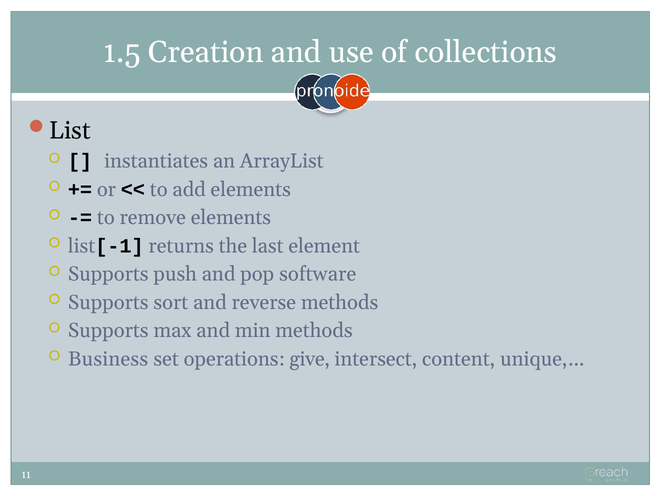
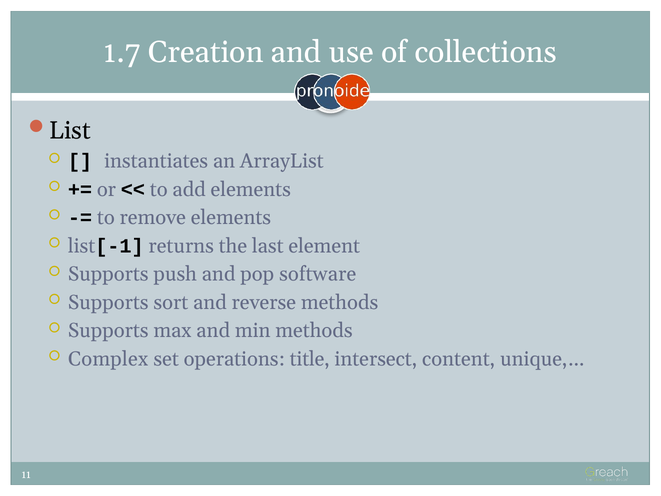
1.5: 1.5 -> 1.7
Business: Business -> Complex
give: give -> title
